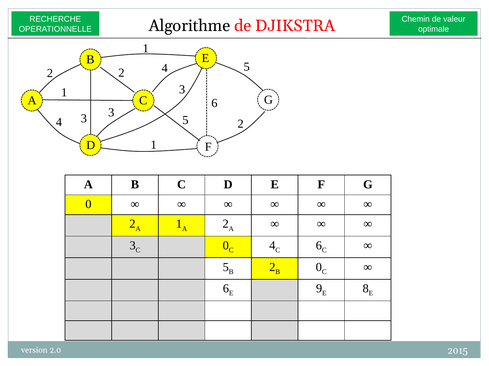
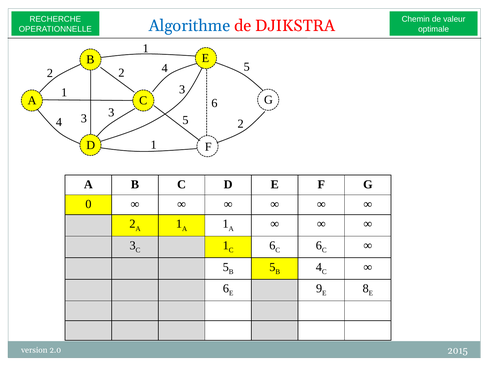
Algorithme colour: black -> blue
1 A 2: 2 -> 1
C 0: 0 -> 1
4 at (272, 246): 4 -> 6
B 2: 2 -> 5
B 0: 0 -> 4
